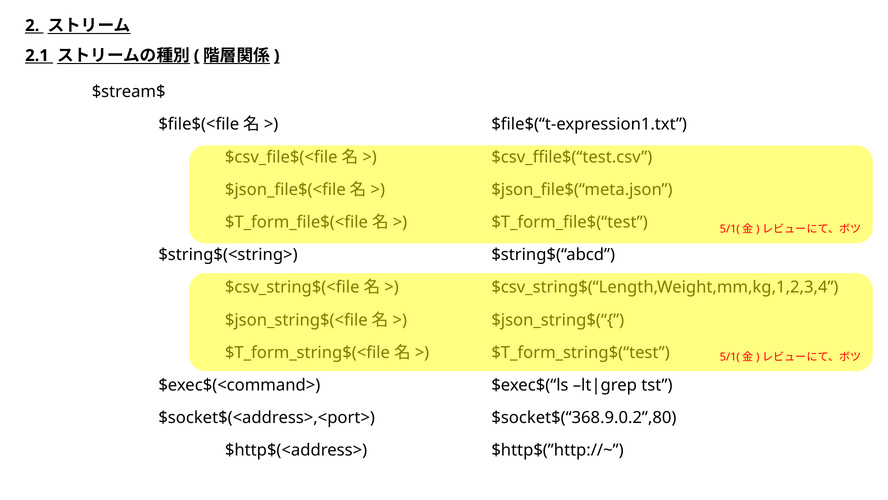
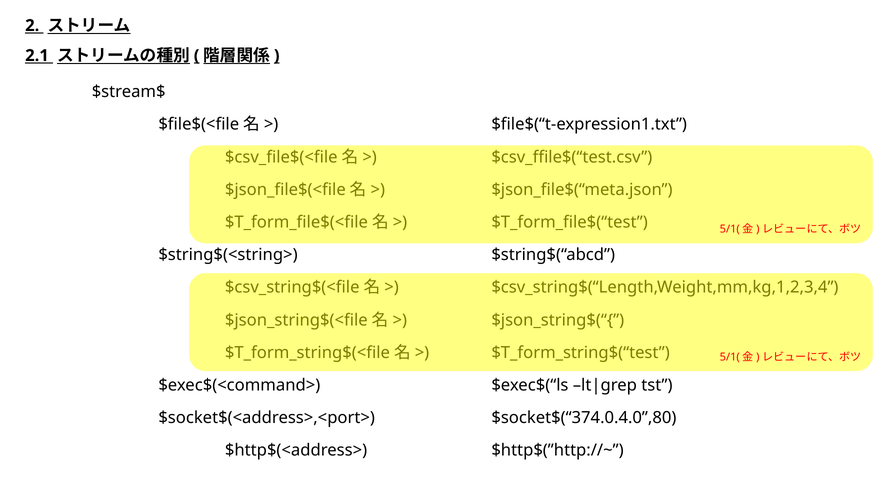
$socket$(“368.9.0.2”,80: $socket$(“368.9.0.2”,80 -> $socket$(“374.0.4.0”,80
